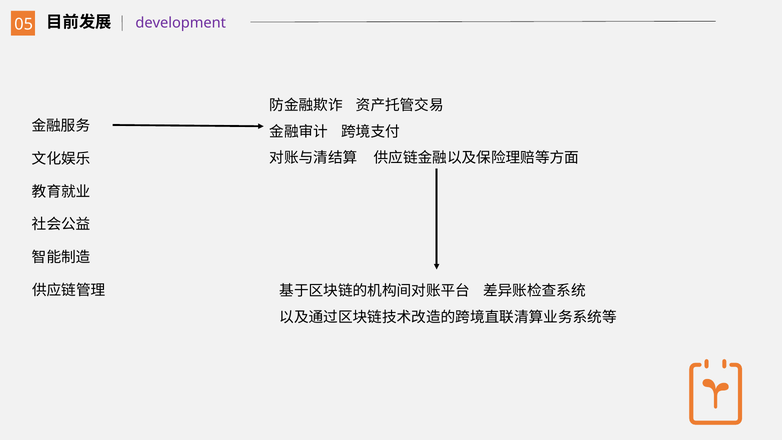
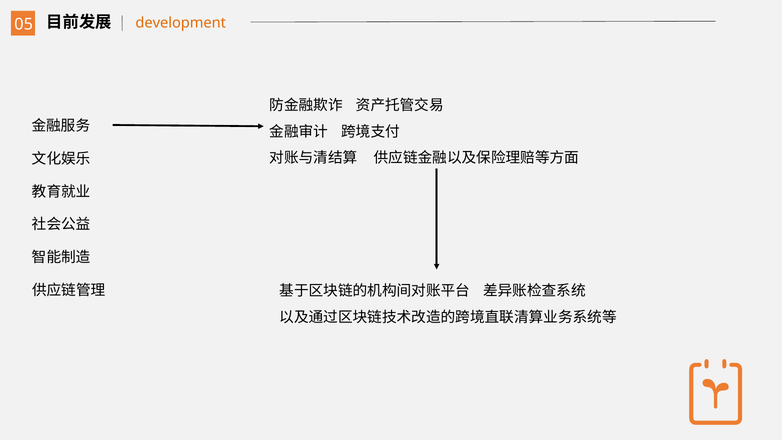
development colour: purple -> orange
